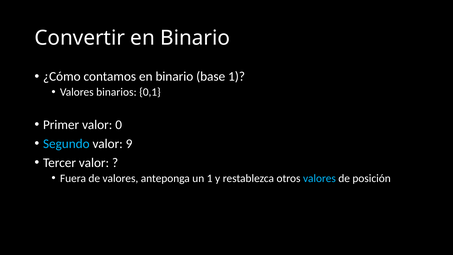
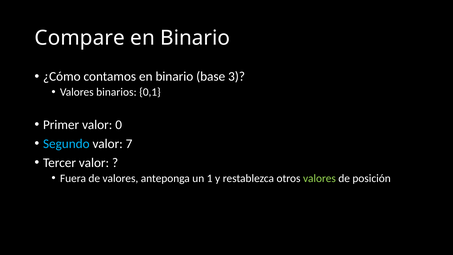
Convertir: Convertir -> Compare
base 1: 1 -> 3
9: 9 -> 7
valores at (319, 178) colour: light blue -> light green
